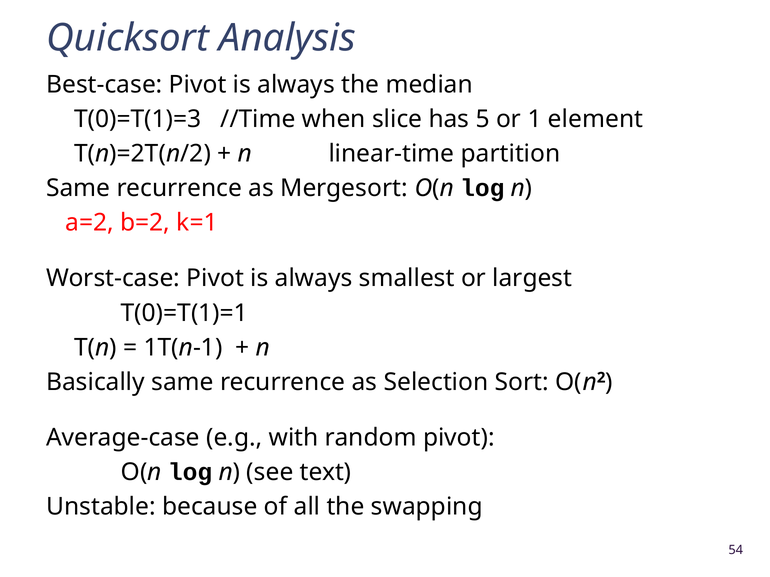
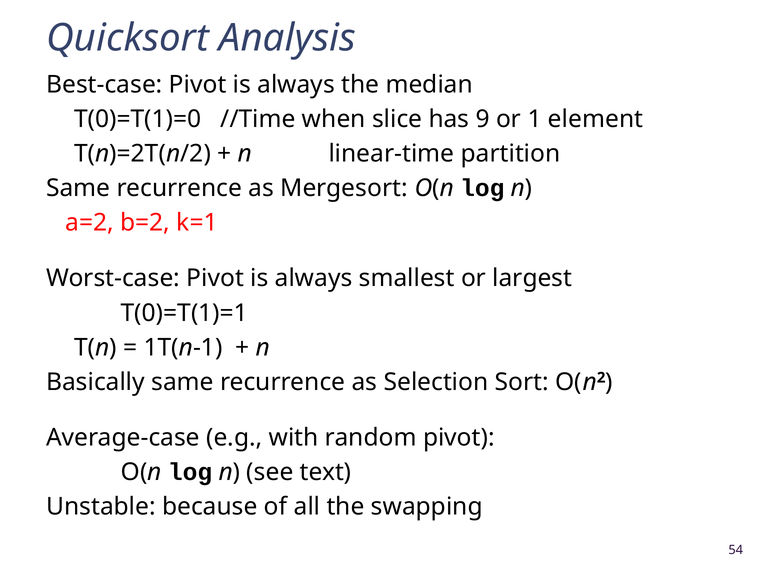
T(0)=T(1)=3: T(0)=T(1)=3 -> T(0)=T(1)=0
5: 5 -> 9
